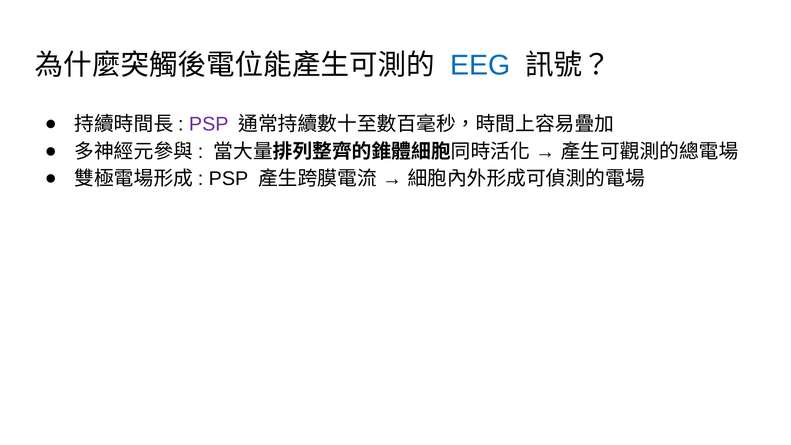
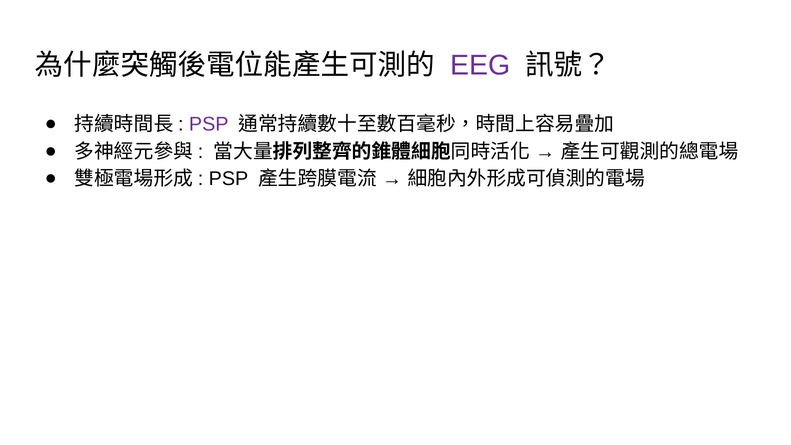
EEG colour: blue -> purple
